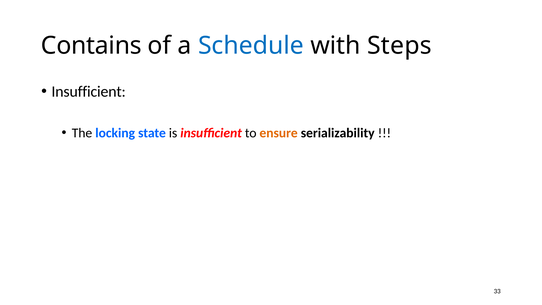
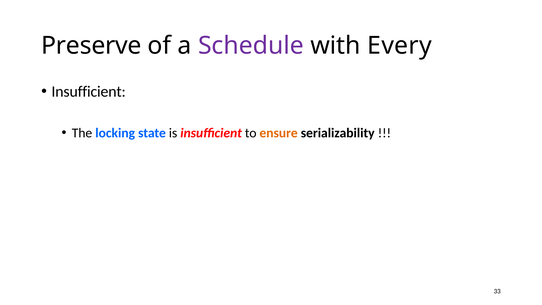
Contains: Contains -> Preserve
Schedule colour: blue -> purple
Steps: Steps -> Every
